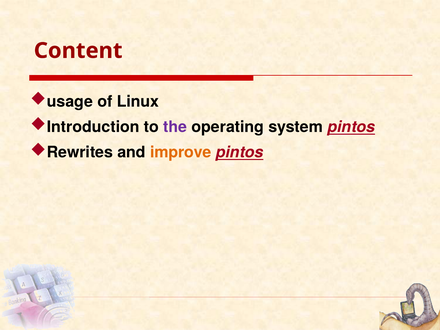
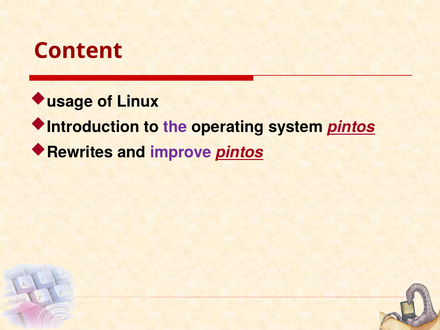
improve colour: orange -> purple
